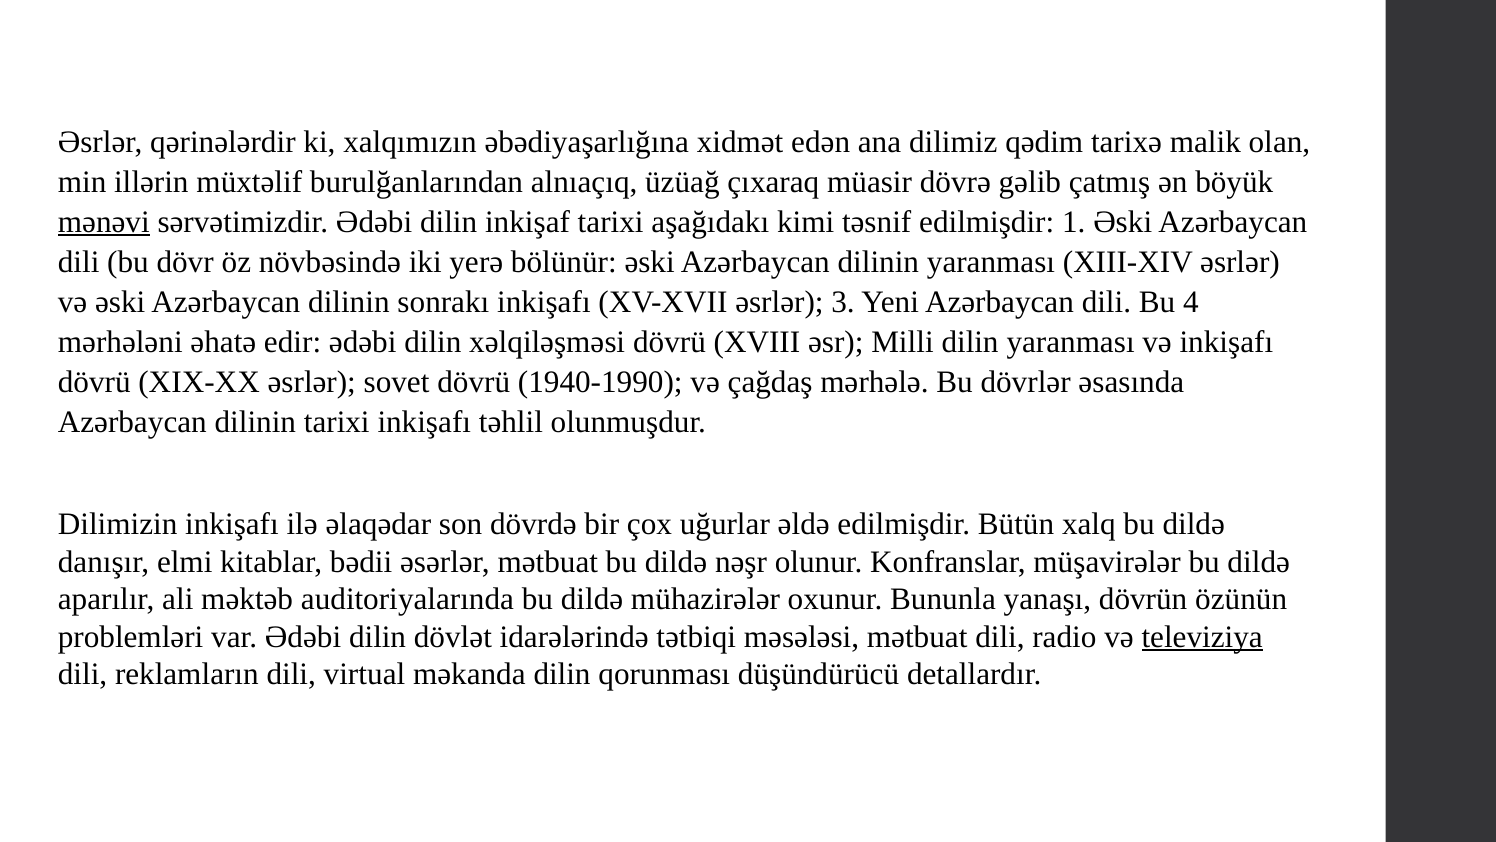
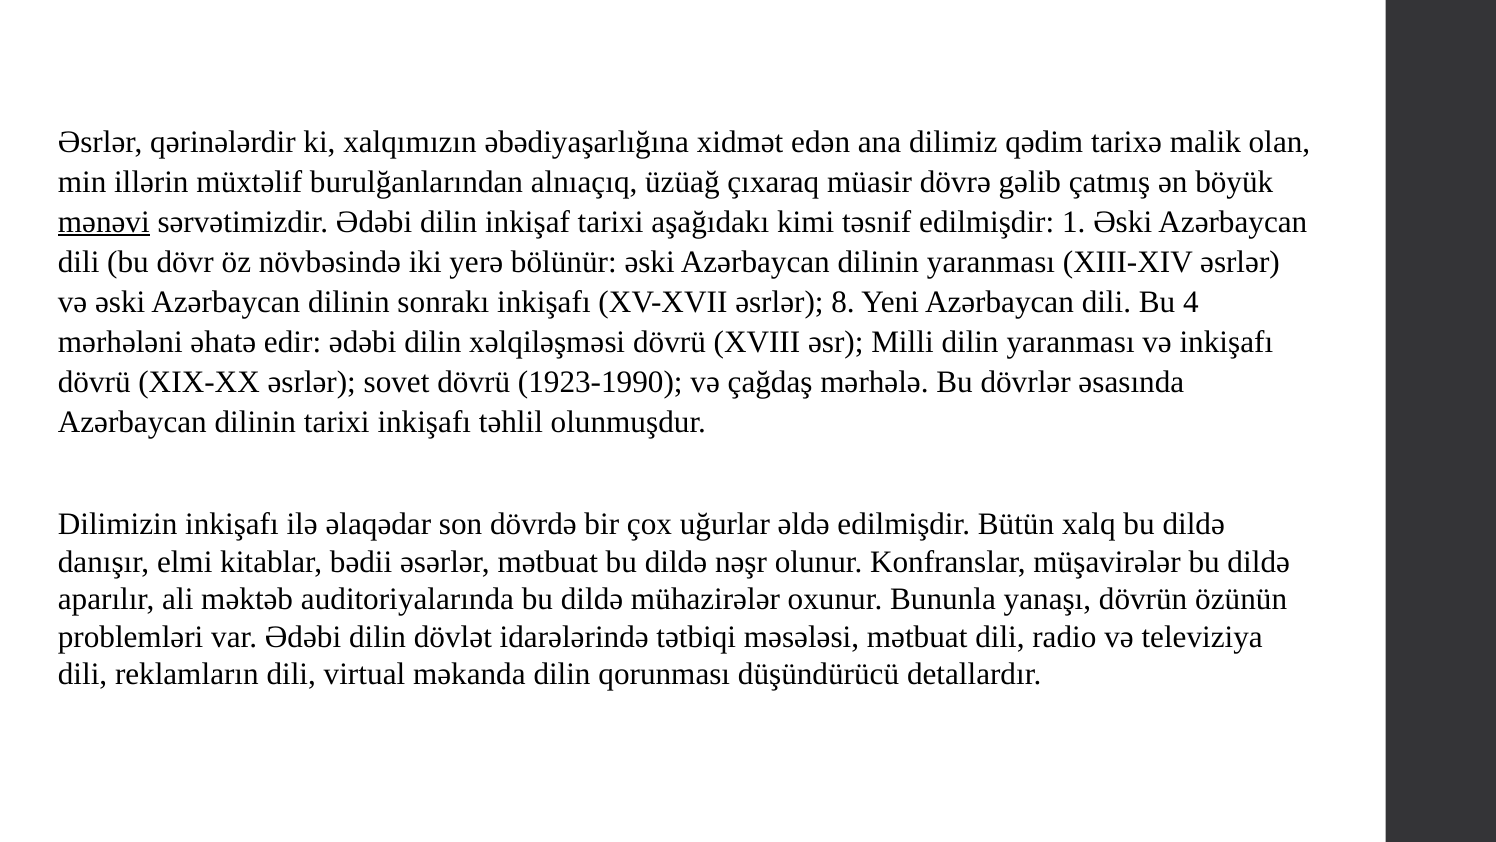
3: 3 -> 8
1940-1990: 1940-1990 -> 1923-1990
televiziya underline: present -> none
